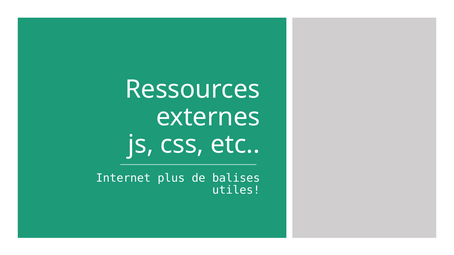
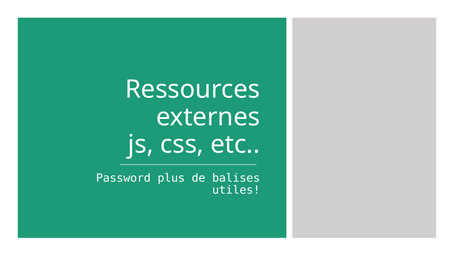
Internet: Internet -> Password
